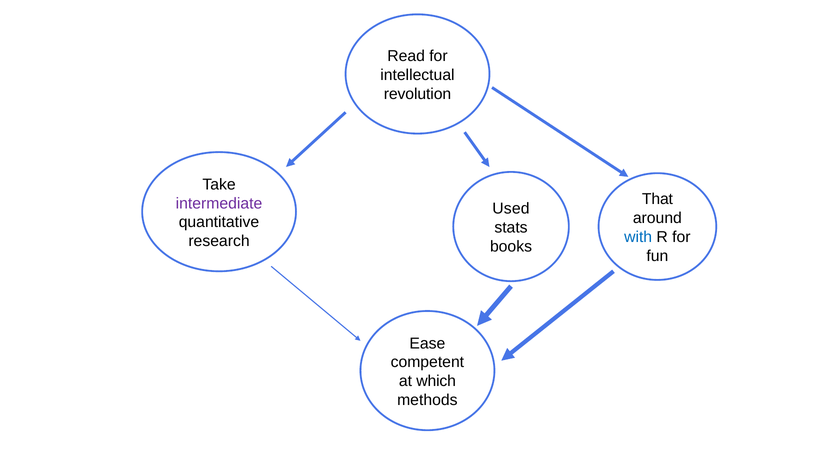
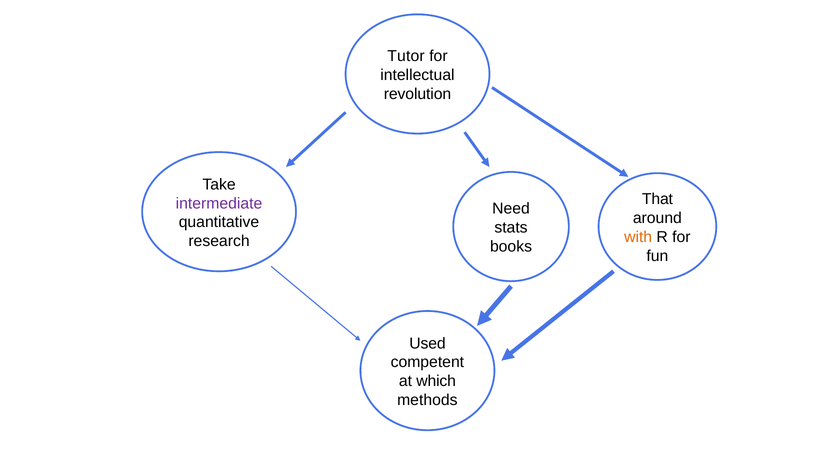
Read: Read -> Tutor
Used: Used -> Need
with colour: blue -> orange
Ease: Ease -> Used
